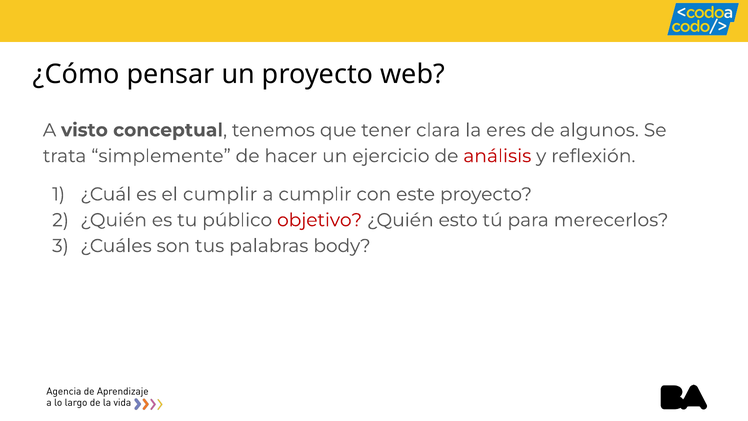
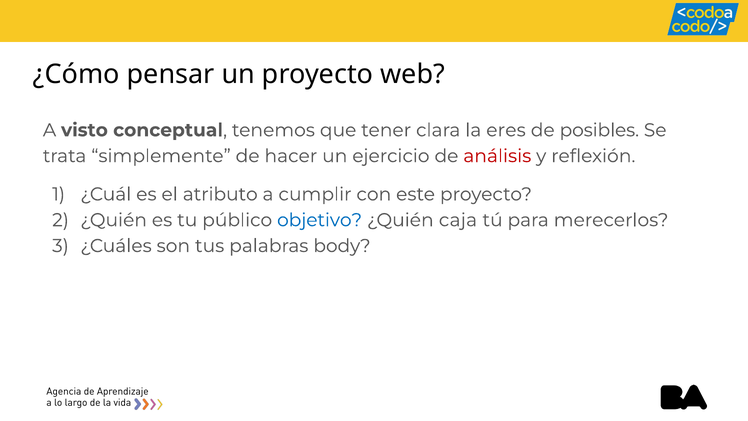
algunos: algunos -> posibles
el cumplir: cumplir -> atributo
objetivo colour: red -> blue
esto: esto -> caja
